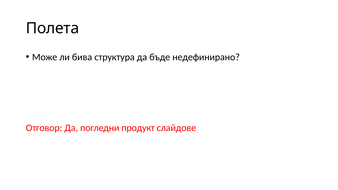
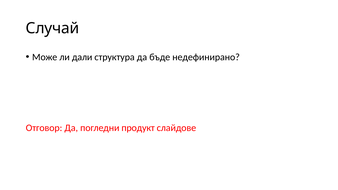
Полета: Полета -> Случай
бива: бива -> дали
